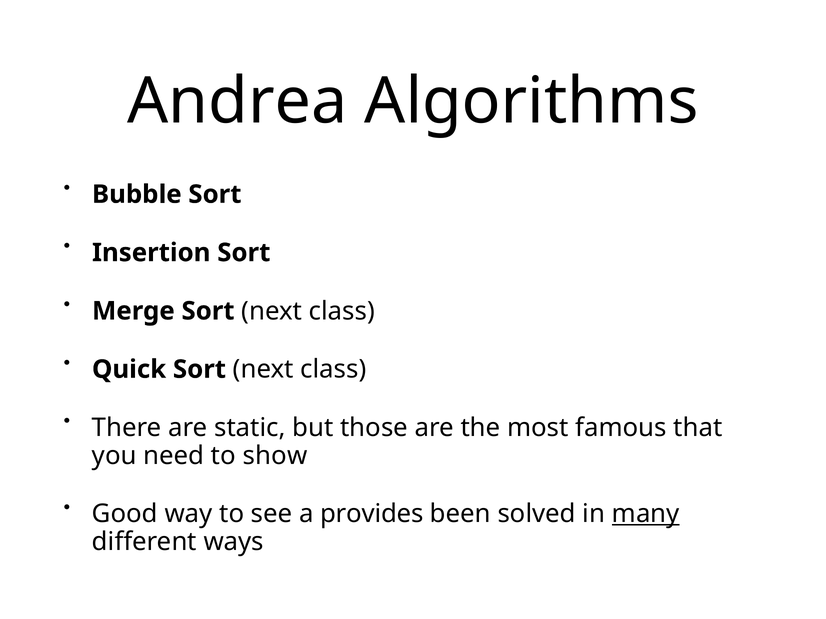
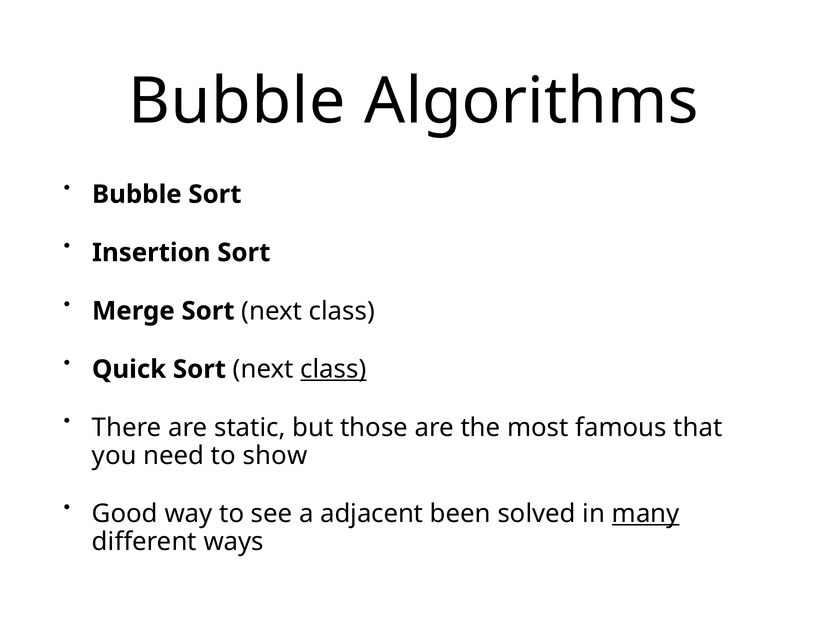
Andrea at (237, 101): Andrea -> Bubble
class at (333, 370) underline: none -> present
provides: provides -> adjacent
